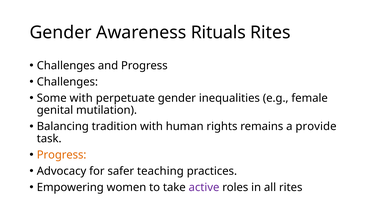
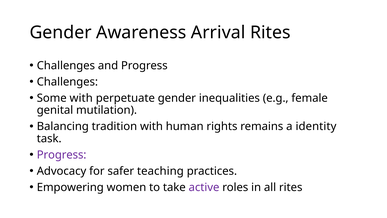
Rituals: Rituals -> Arrival
provide: provide -> identity
Progress at (62, 155) colour: orange -> purple
